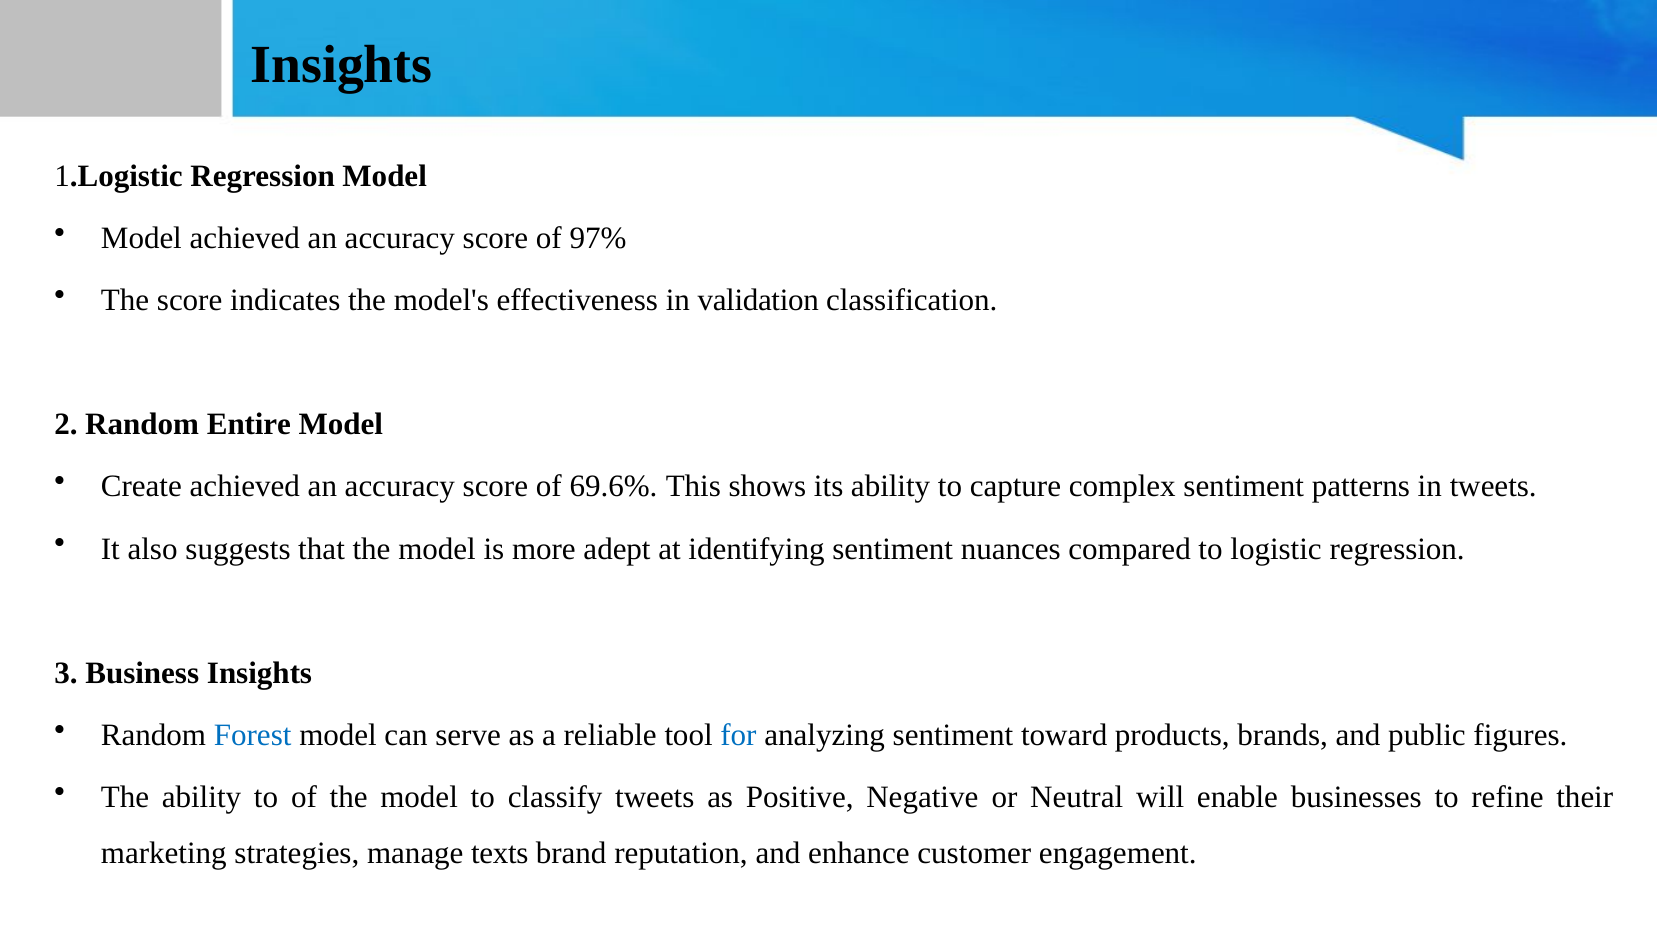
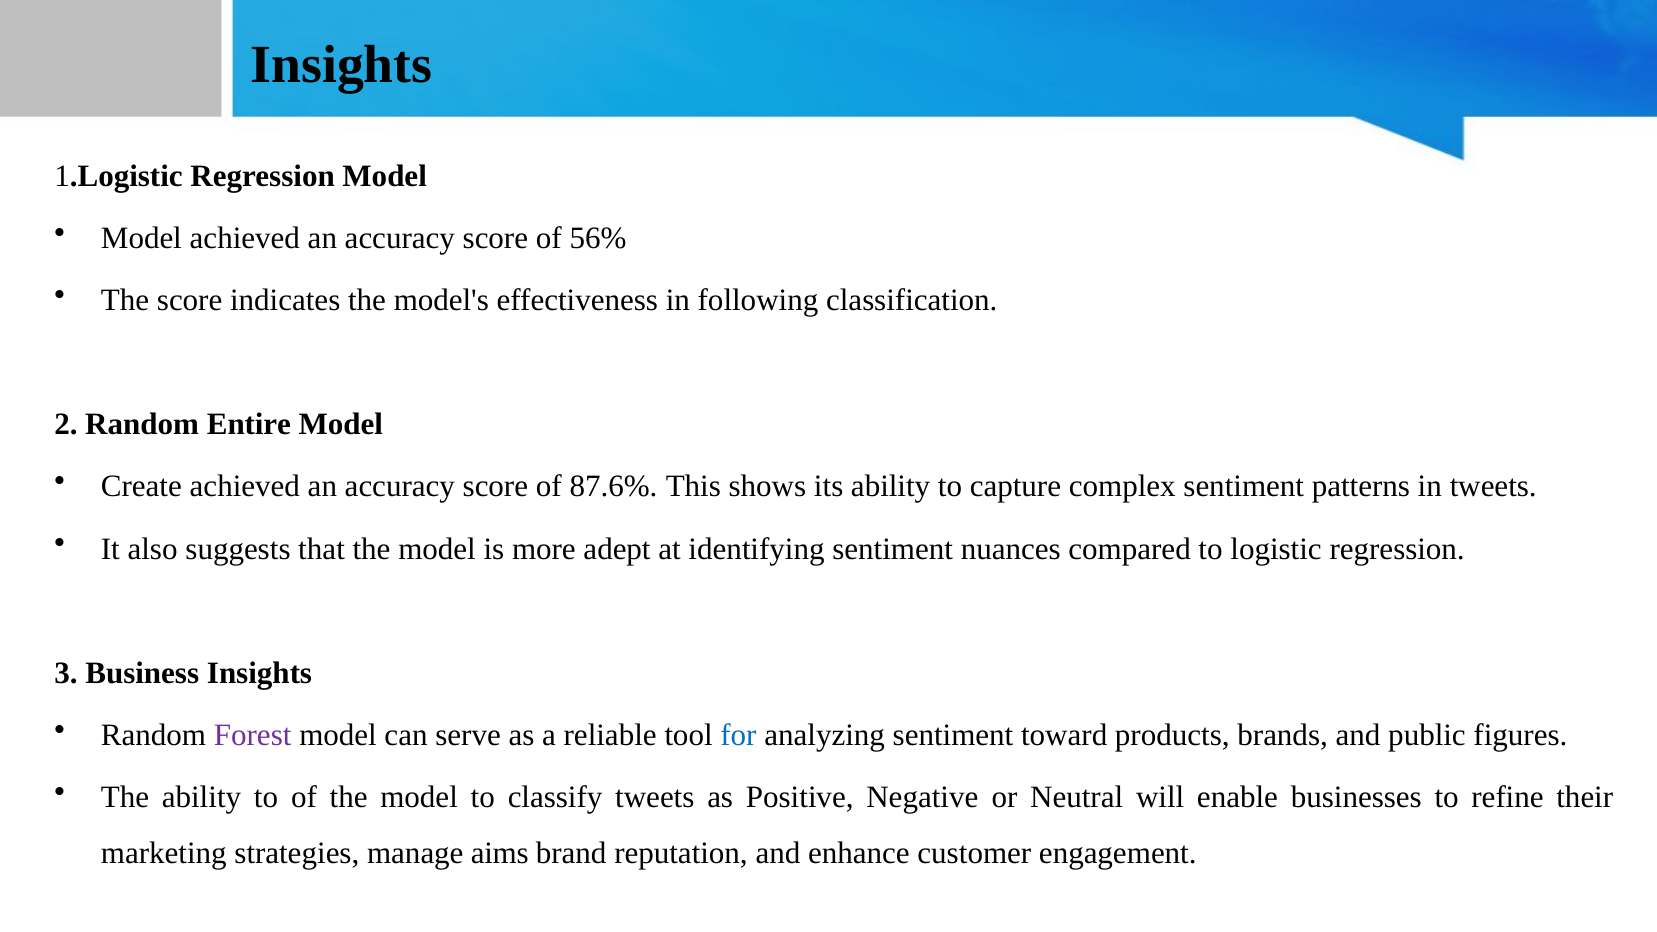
97%: 97% -> 56%
validation: validation -> following
69.6%: 69.6% -> 87.6%
Forest colour: blue -> purple
texts: texts -> aims
